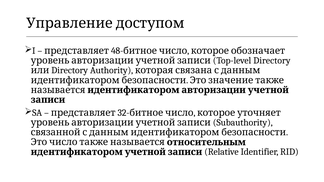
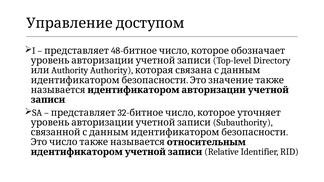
Directory at (70, 70): Directory -> Authority
